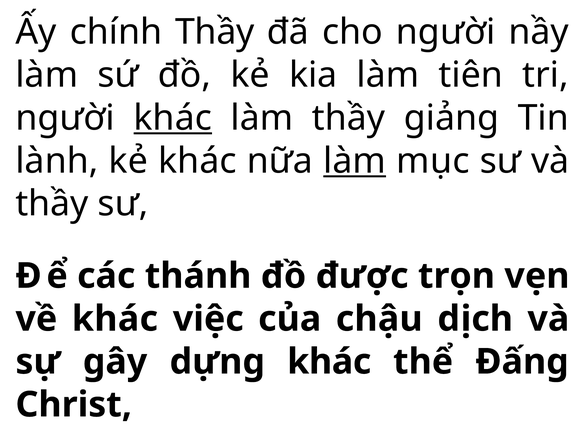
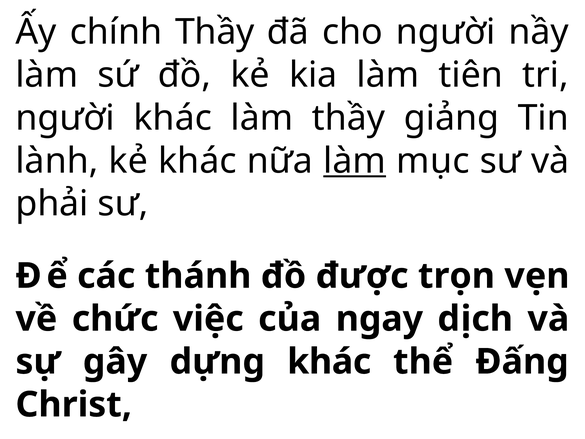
khác at (173, 118) underline: present -> none
thầy at (52, 204): thầy -> phải
về khác: khác -> chức
chậu: chậu -> ngay
